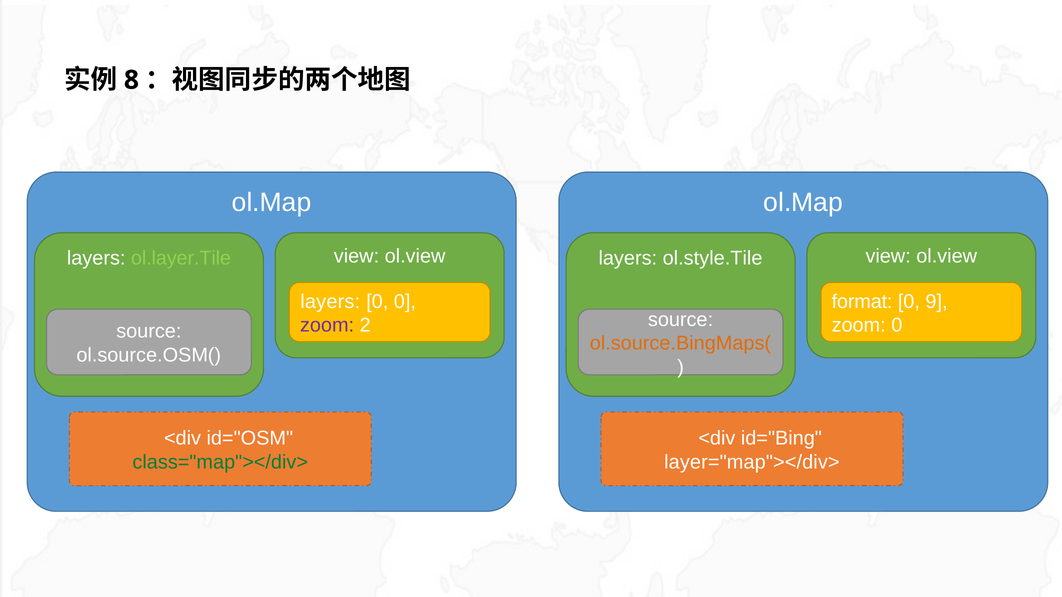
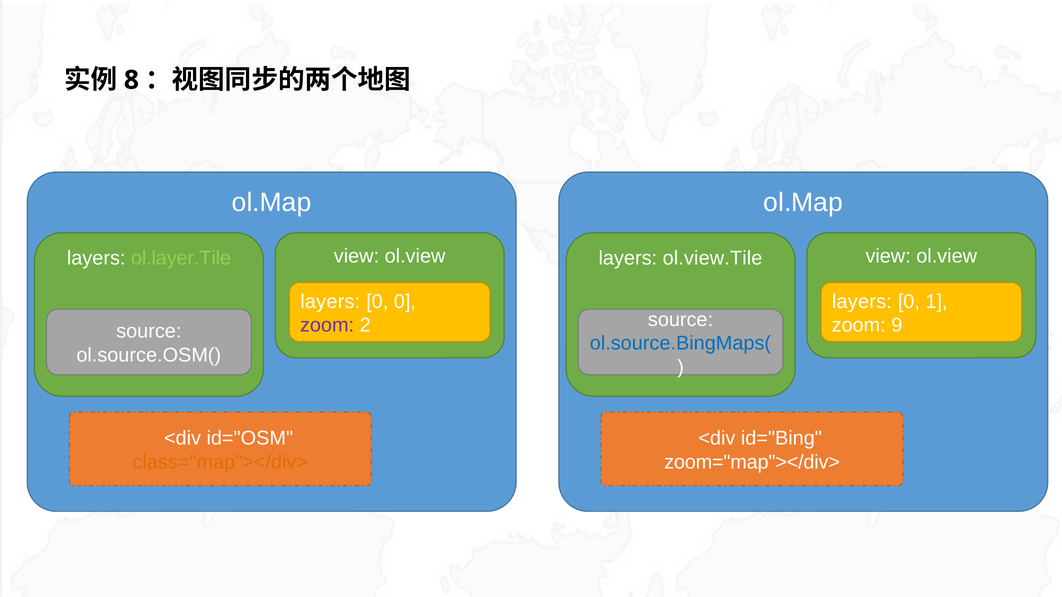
ol.style.Tile: ol.style.Tile -> ol.view.Tile
format at (862, 302): format -> layers
9: 9 -> 1
zoom 0: 0 -> 9
ol.source.BingMaps( colour: orange -> blue
class="map"></div> colour: green -> orange
layer="map"></div>: layer="map"></div> -> zoom="map"></div>
